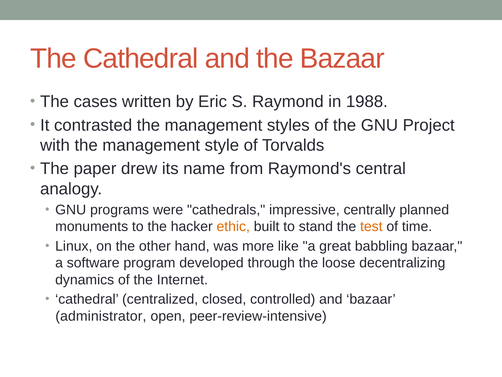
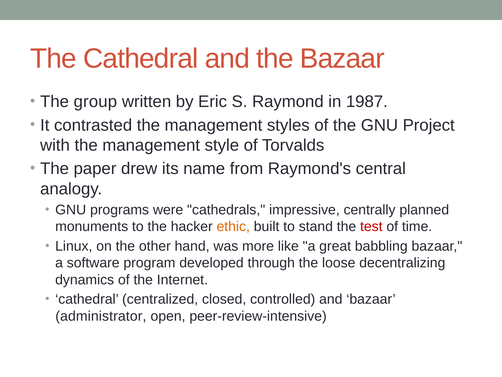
cases: cases -> group
1988: 1988 -> 1987
test colour: orange -> red
